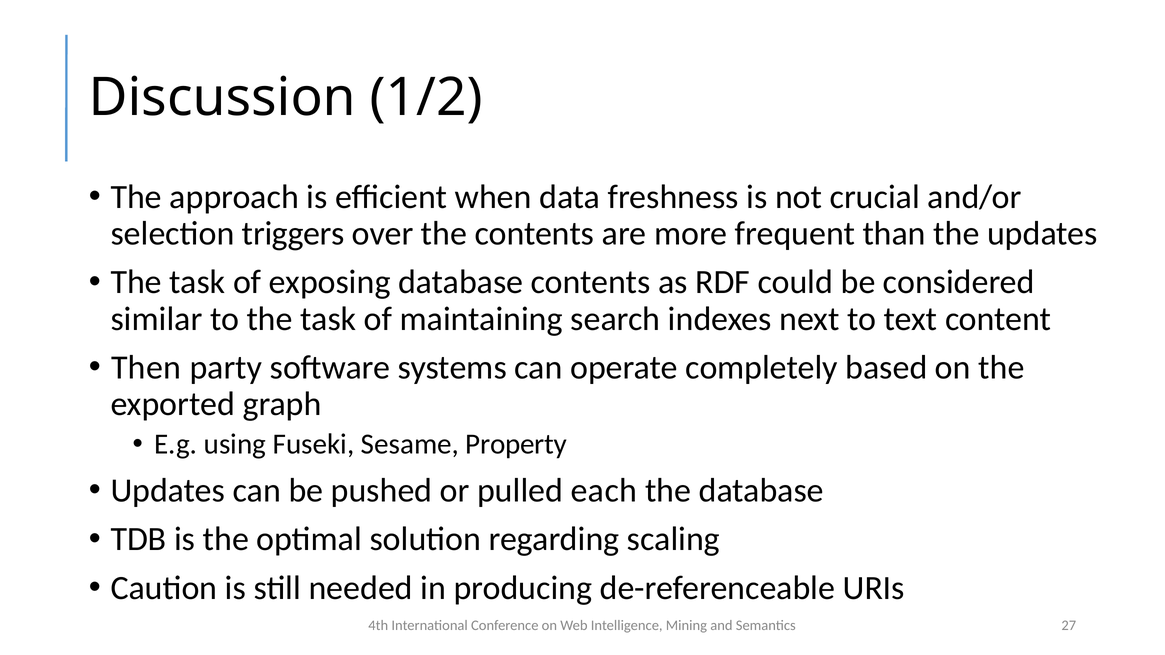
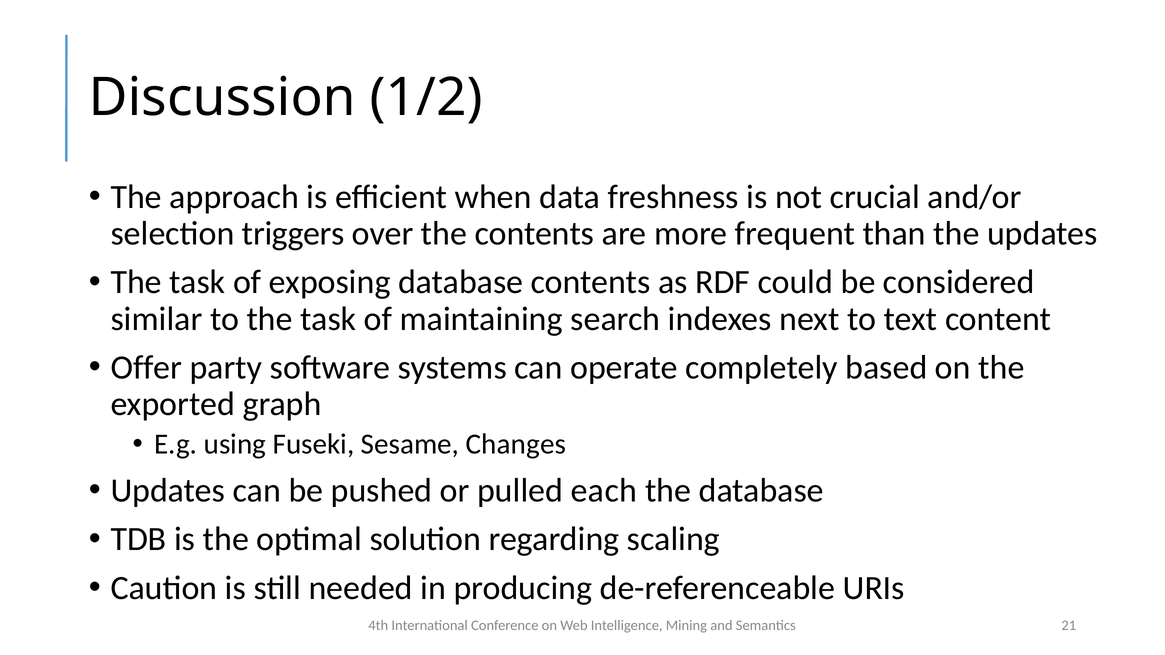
Then: Then -> Offer
Property: Property -> Changes
27: 27 -> 21
